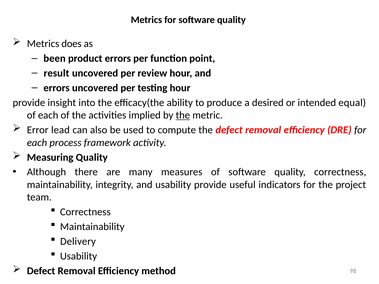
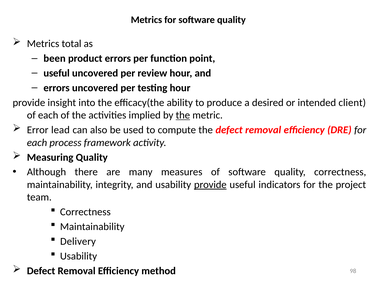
does: does -> total
result at (56, 73): result -> useful
equal: equal -> client
provide at (210, 185) underline: none -> present
